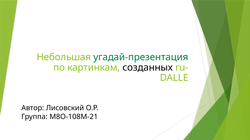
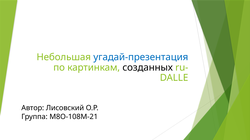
угадай-презентация colour: green -> blue
